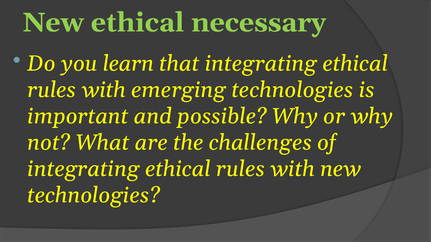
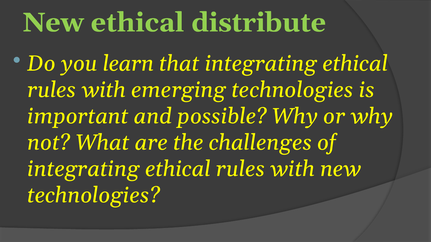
necessary: necessary -> distribute
